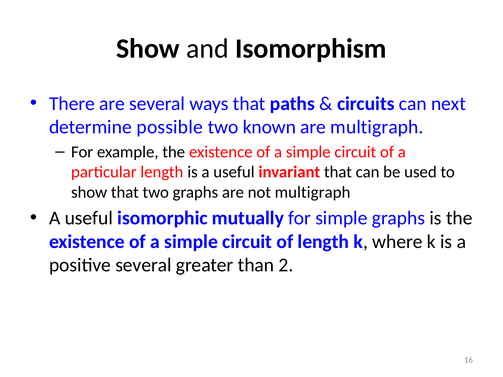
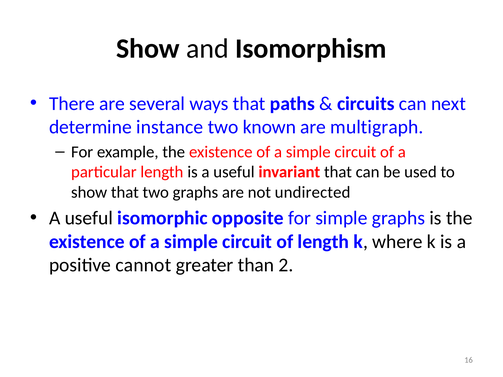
possible: possible -> instance
not multigraph: multigraph -> undirected
mutually: mutually -> opposite
positive several: several -> cannot
